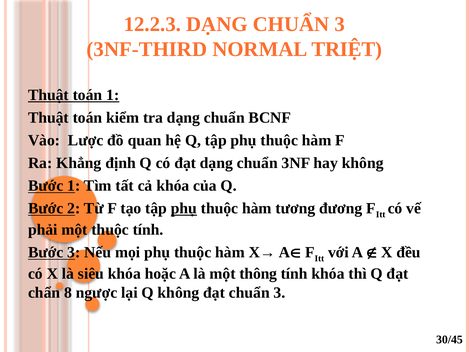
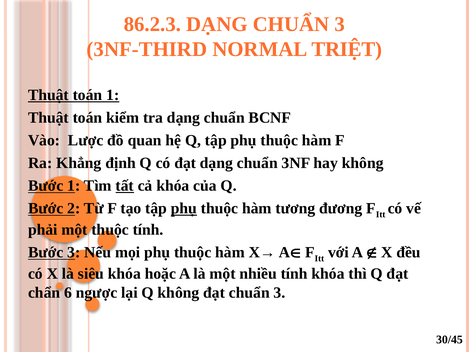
12.2.3: 12.2.3 -> 86.2.3
tất underline: none -> present
thông: thông -> nhiều
8: 8 -> 6
